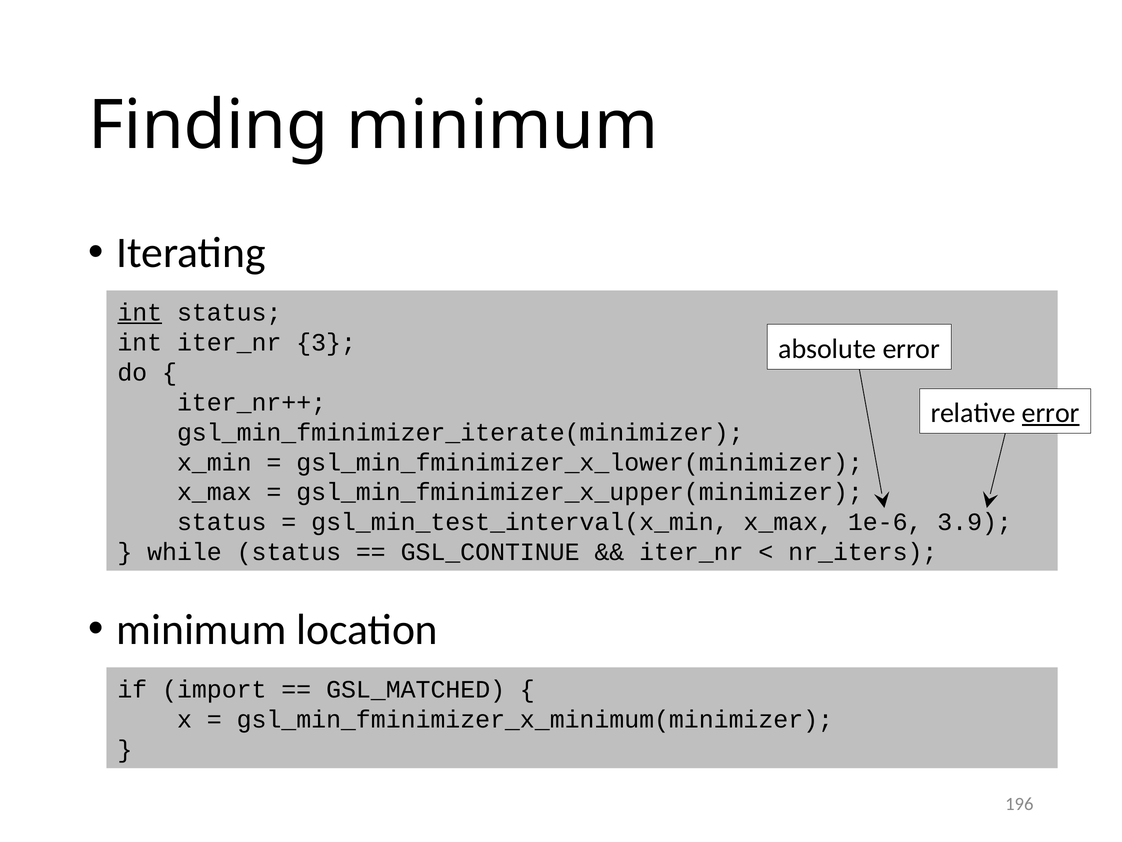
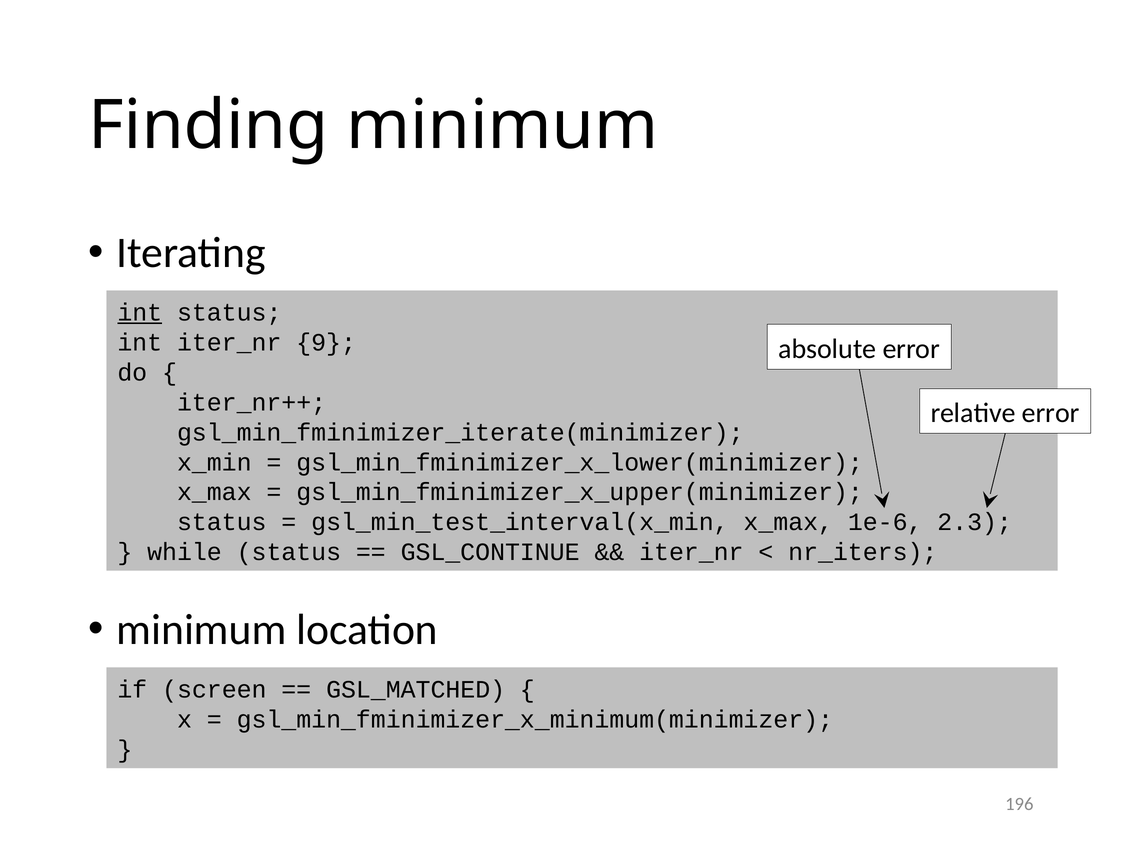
3: 3 -> 9
error at (1051, 413) underline: present -> none
3.9: 3.9 -> 2.3
import: import -> screen
